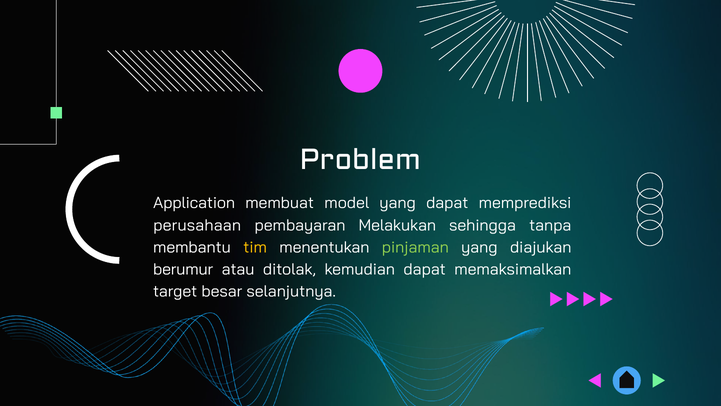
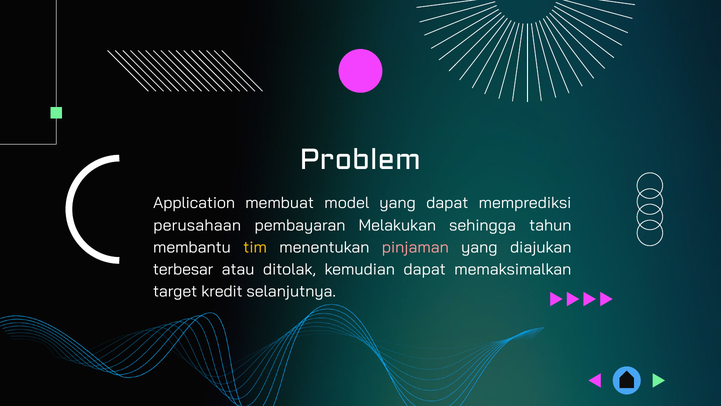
tanpa: tanpa -> tahun
pinjaman colour: light green -> pink
berumur: berumur -> terbesar
besar: besar -> kredit
